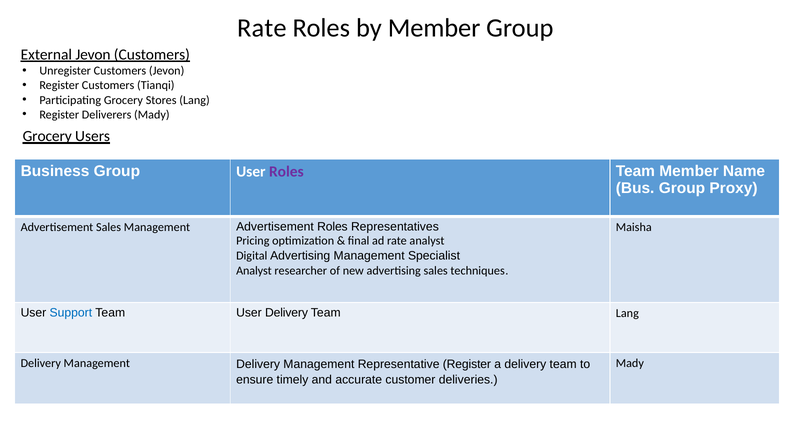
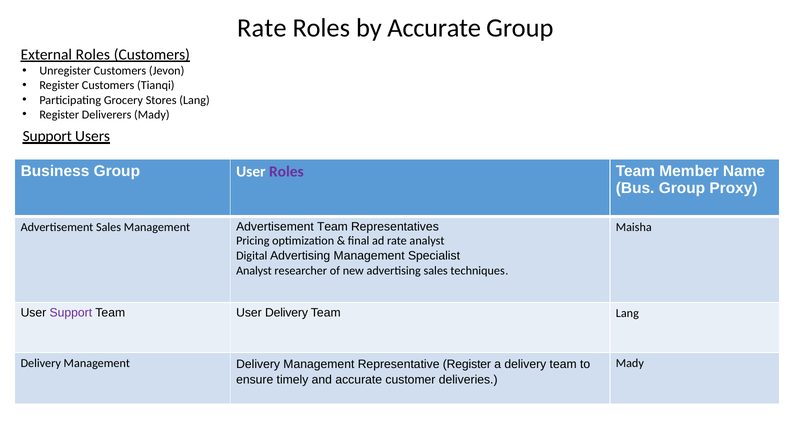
by Member: Member -> Accurate
External Jevon: Jevon -> Roles
Grocery at (47, 136): Grocery -> Support
Advertisement Roles: Roles -> Team
Support at (71, 312) colour: blue -> purple
